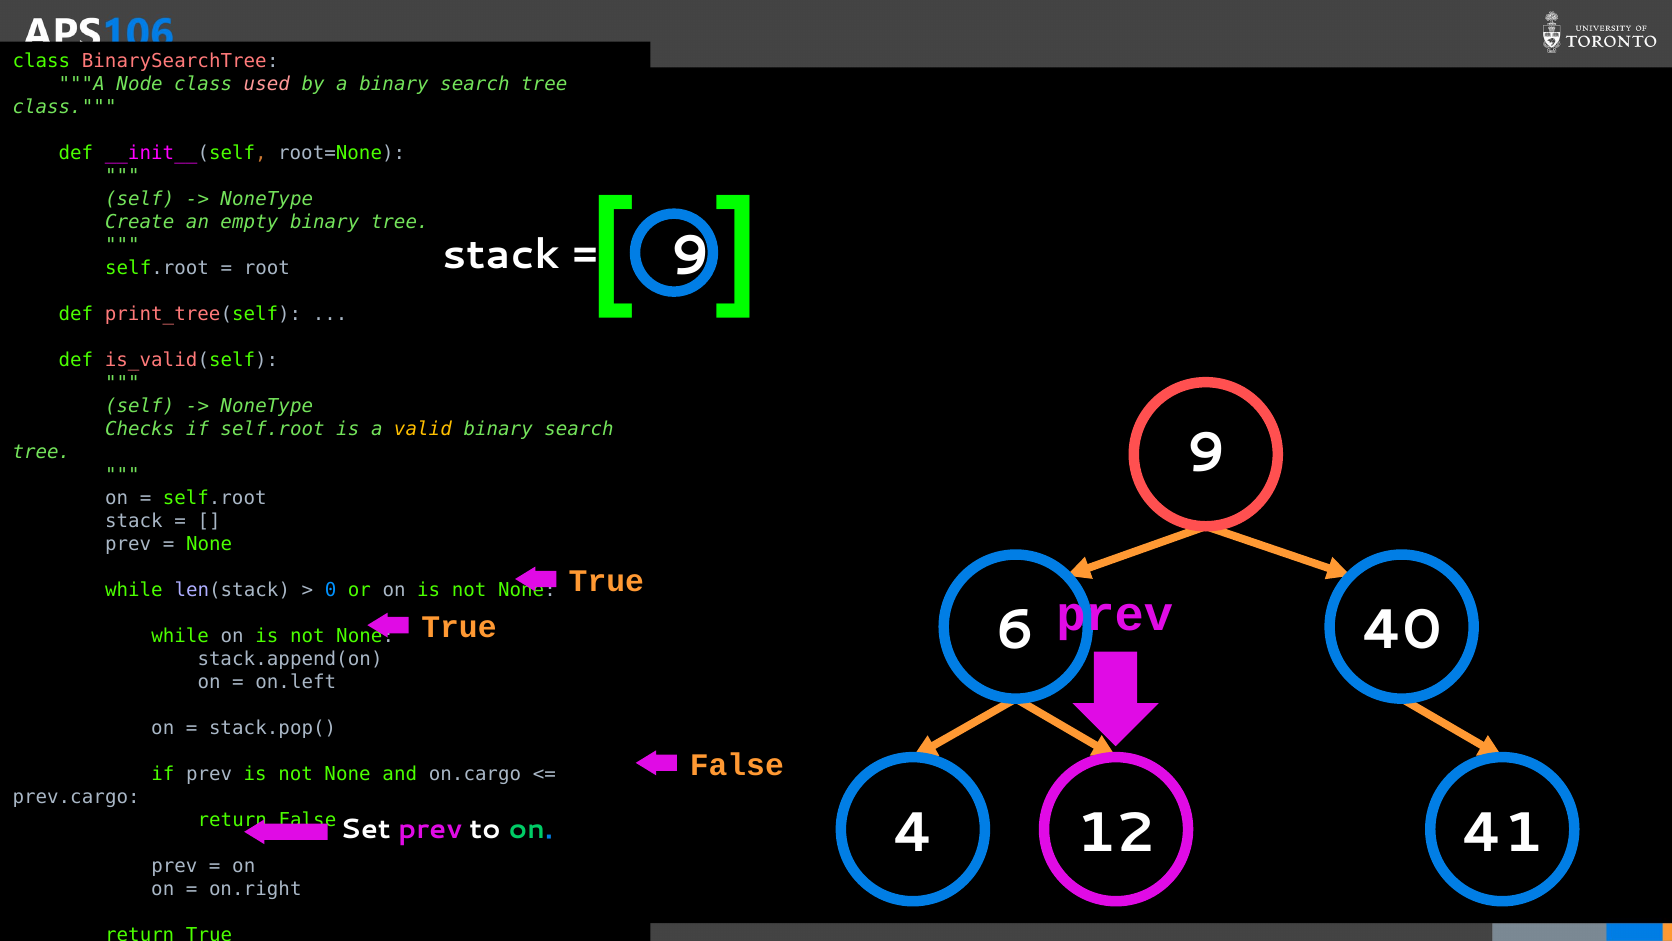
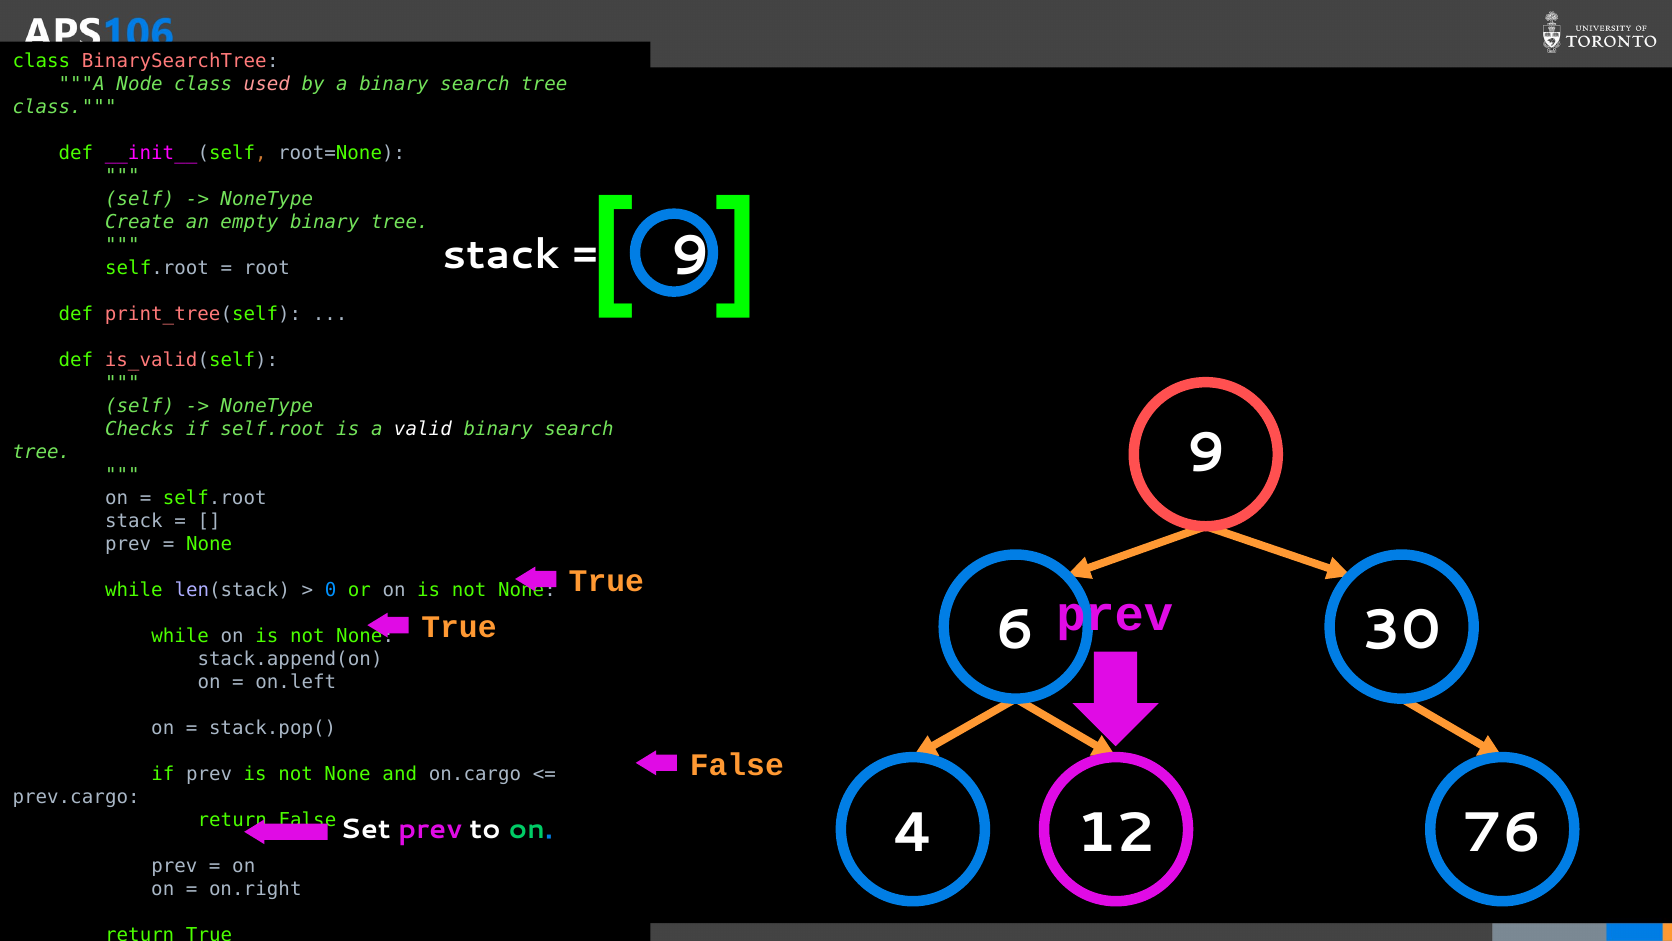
valid colour: yellow -> white
40: 40 -> 30
41: 41 -> 76
